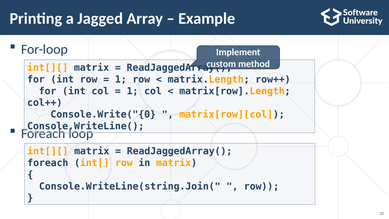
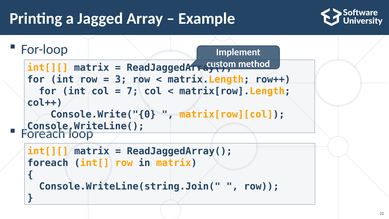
1 at (121, 79): 1 -> 3
1 at (132, 91): 1 -> 7
